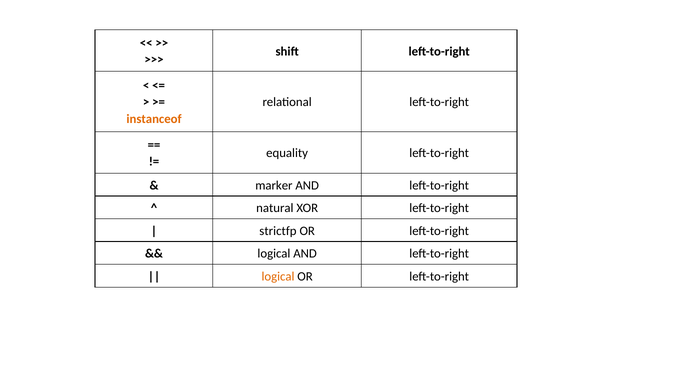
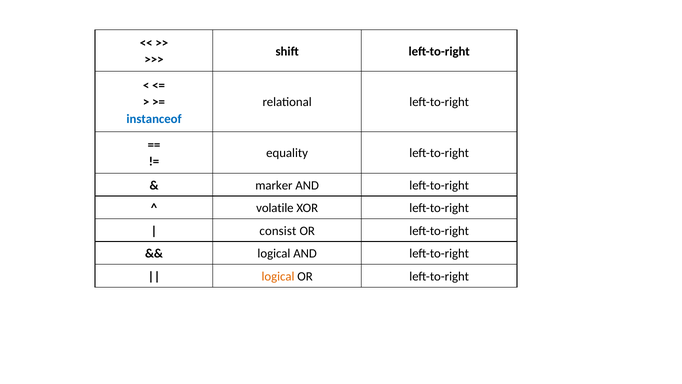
instanceof colour: orange -> blue
natural: natural -> volatile
strictfp: strictfp -> consist
